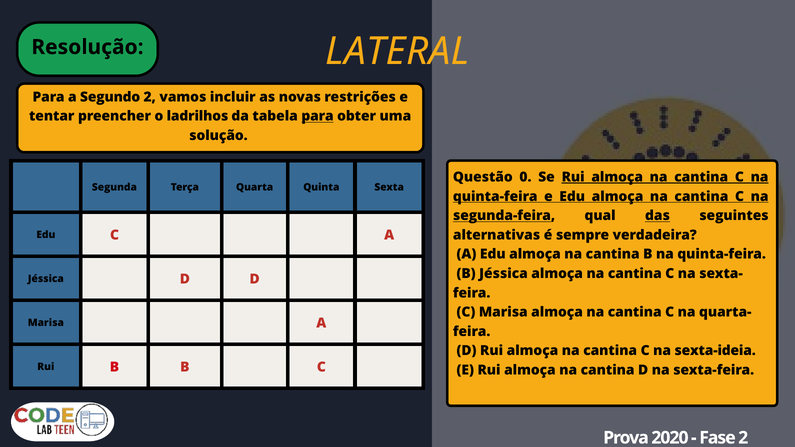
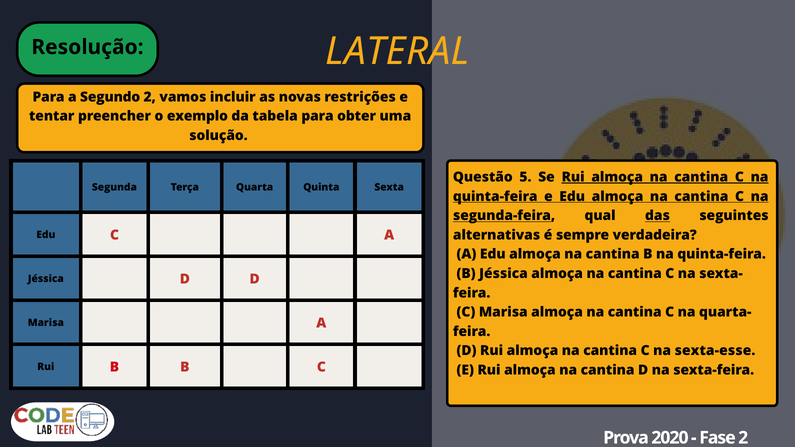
ladrilhos: ladrilhos -> exemplo
para at (318, 116) underline: present -> none
0: 0 -> 5
sexta-ideia: sexta-ideia -> sexta-esse
